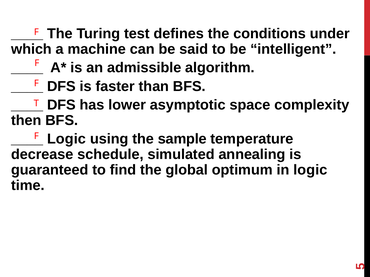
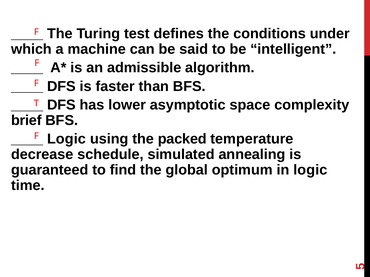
then: then -> brief
sample: sample -> packed
